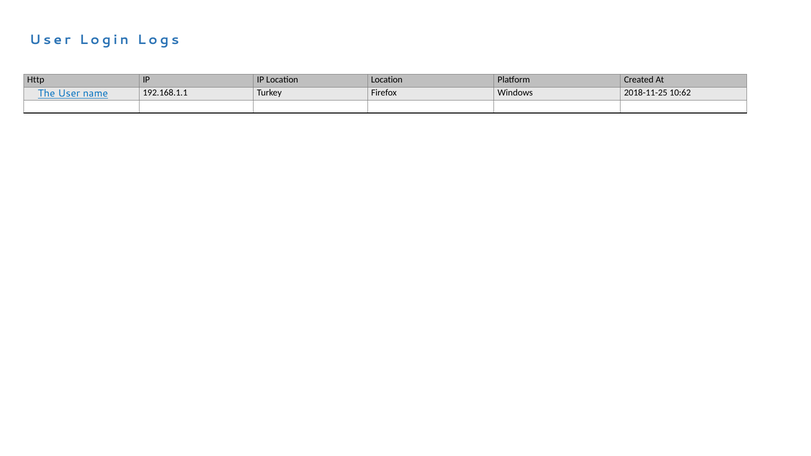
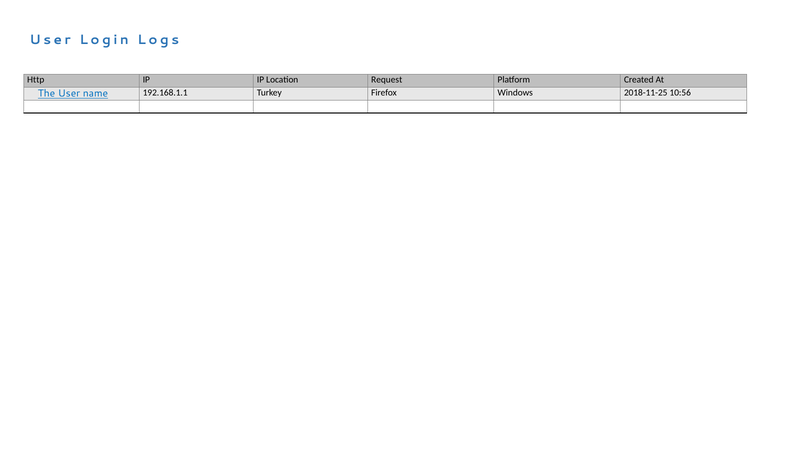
Location Location: Location -> Request
10:62: 10:62 -> 10:56
